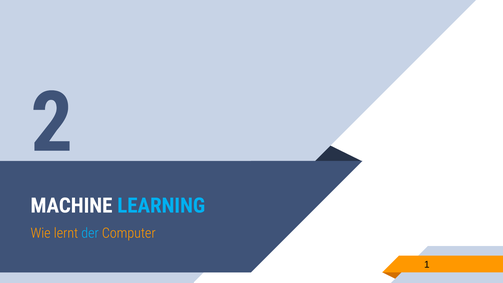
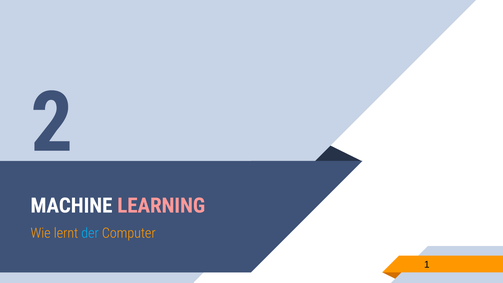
LEARNING colour: light blue -> pink
